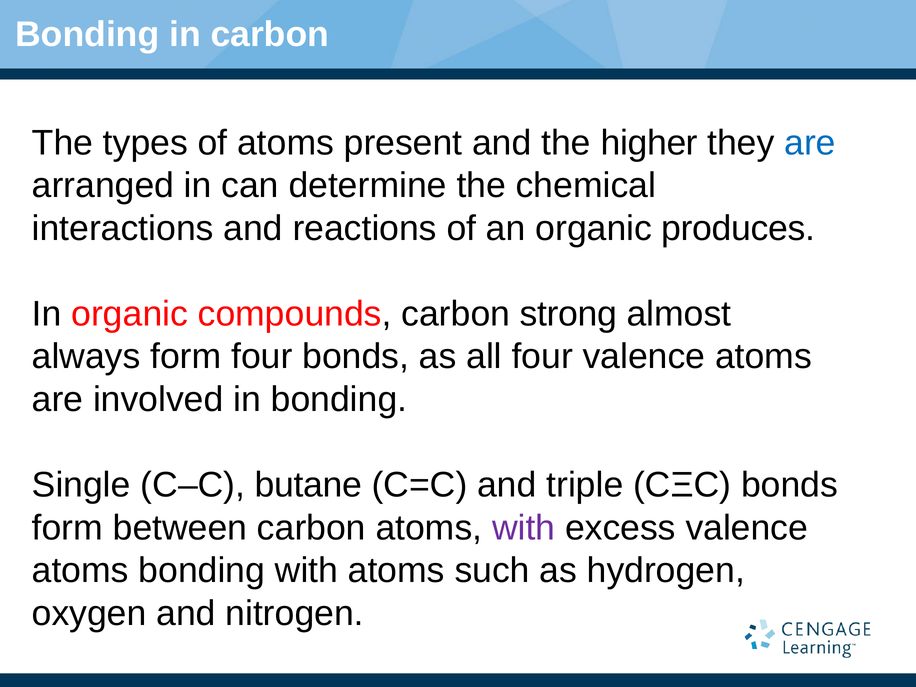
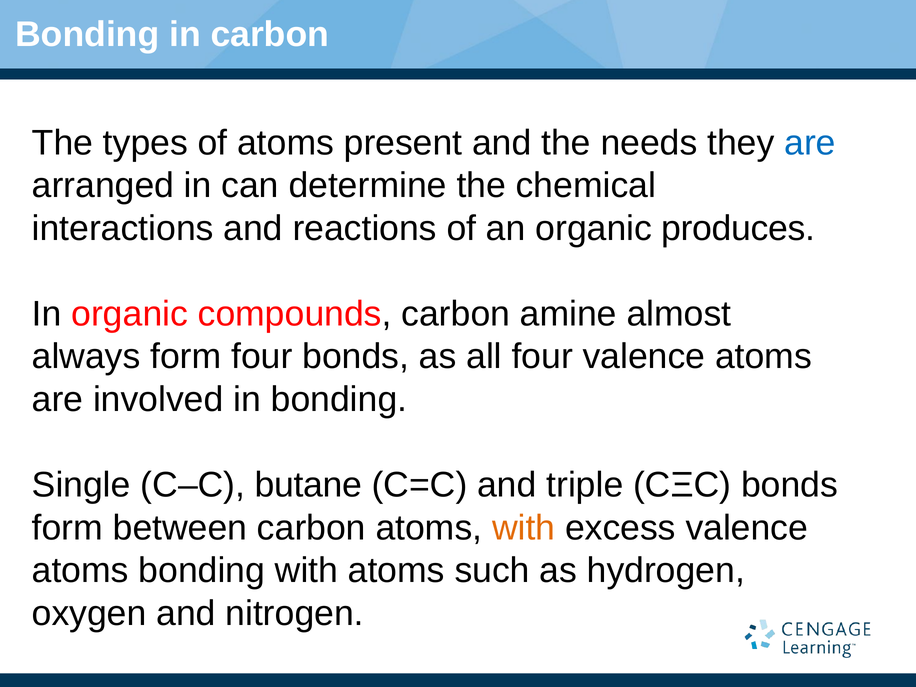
higher: higher -> needs
strong: strong -> amine
with at (524, 528) colour: purple -> orange
